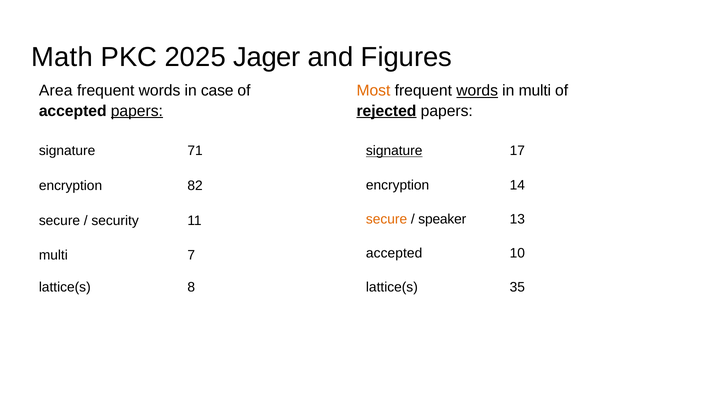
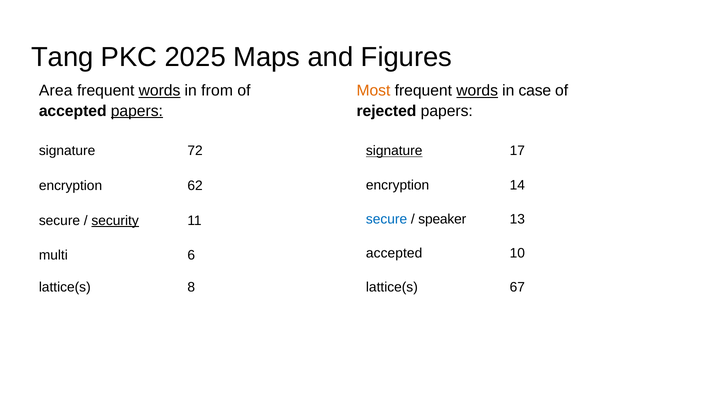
Math: Math -> Tang
Jager: Jager -> Maps
words at (160, 91) underline: none -> present
case: case -> from
in multi: multi -> case
rejected underline: present -> none
71: 71 -> 72
82: 82 -> 62
secure at (387, 219) colour: orange -> blue
security underline: none -> present
7: 7 -> 6
35: 35 -> 67
